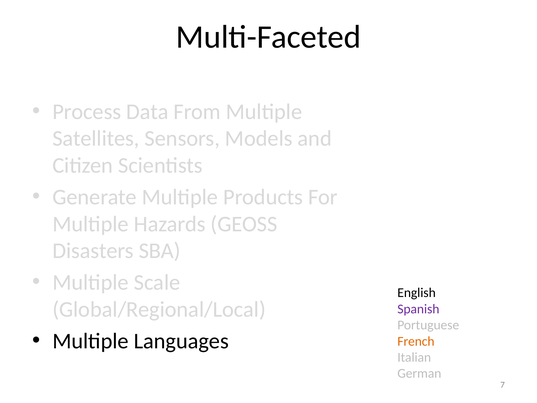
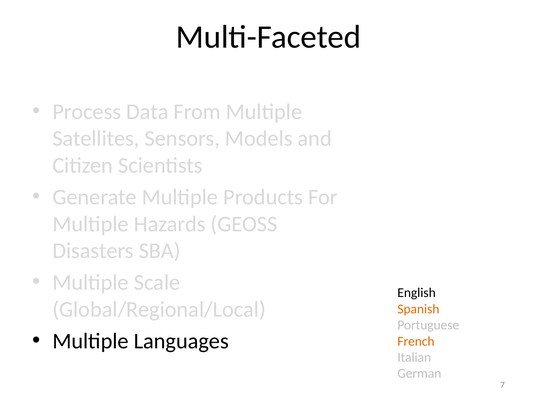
Spanish colour: purple -> orange
